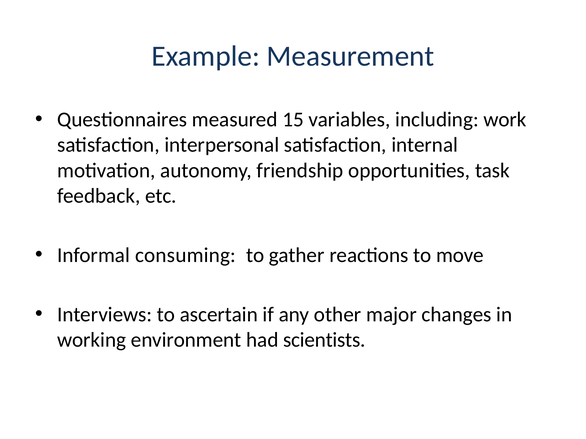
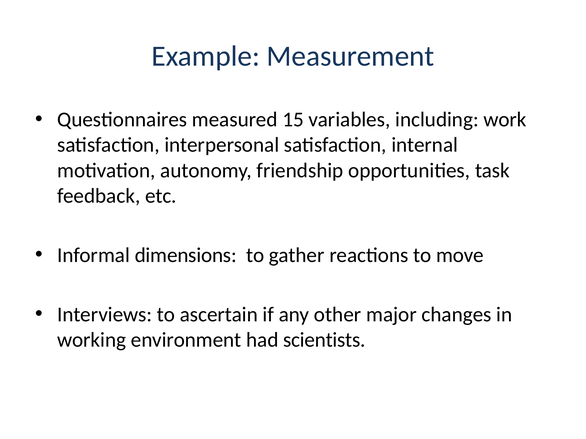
consuming: consuming -> dimensions
